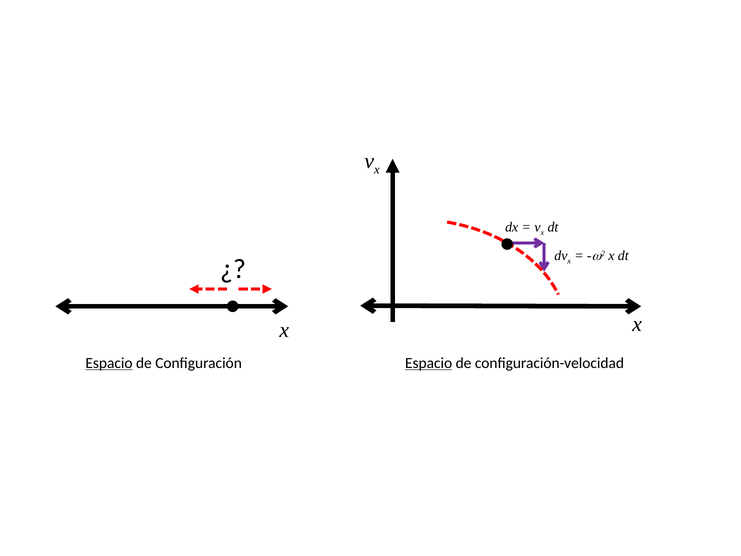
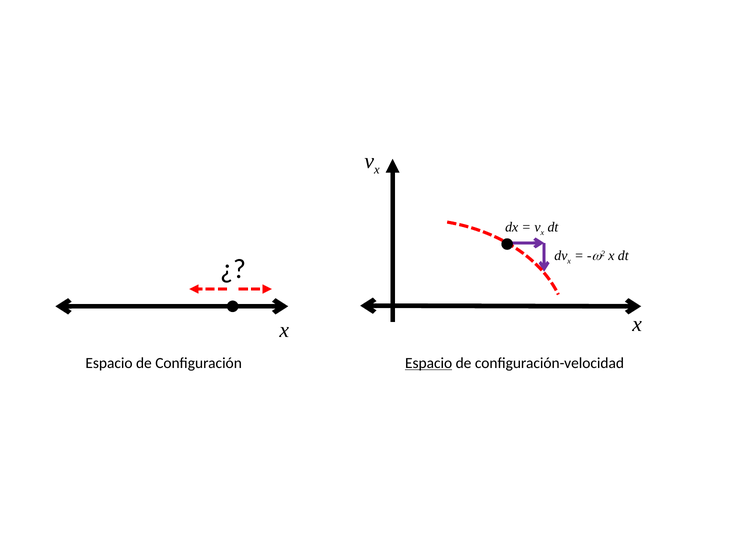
Espacio at (109, 363) underline: present -> none
